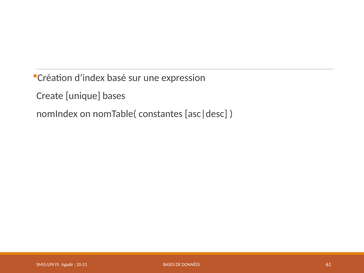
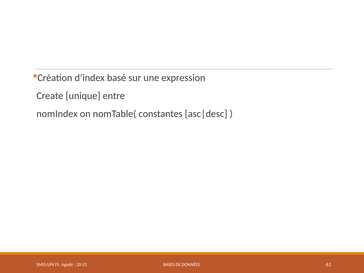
unique bases: bases -> entre
